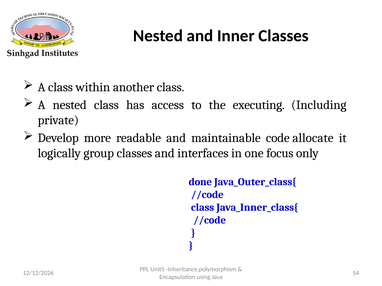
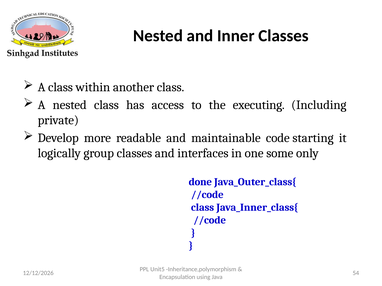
allocate: allocate -> starting
focus: focus -> some
